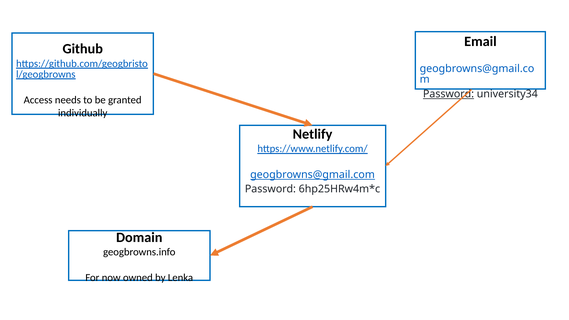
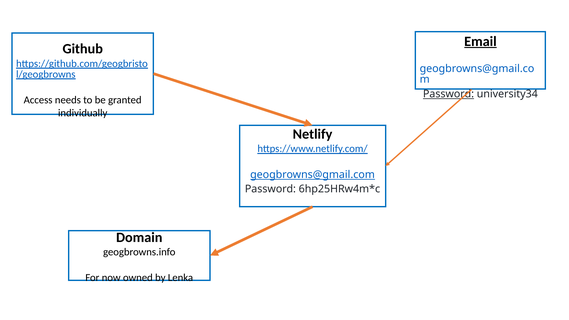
Email underline: none -> present
